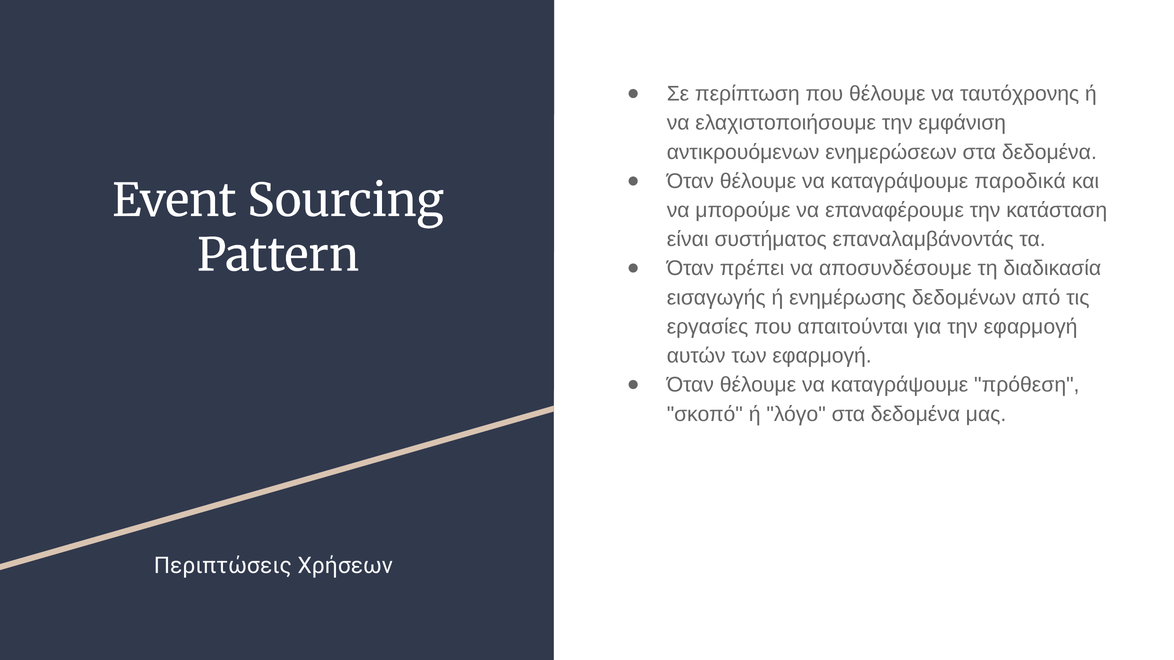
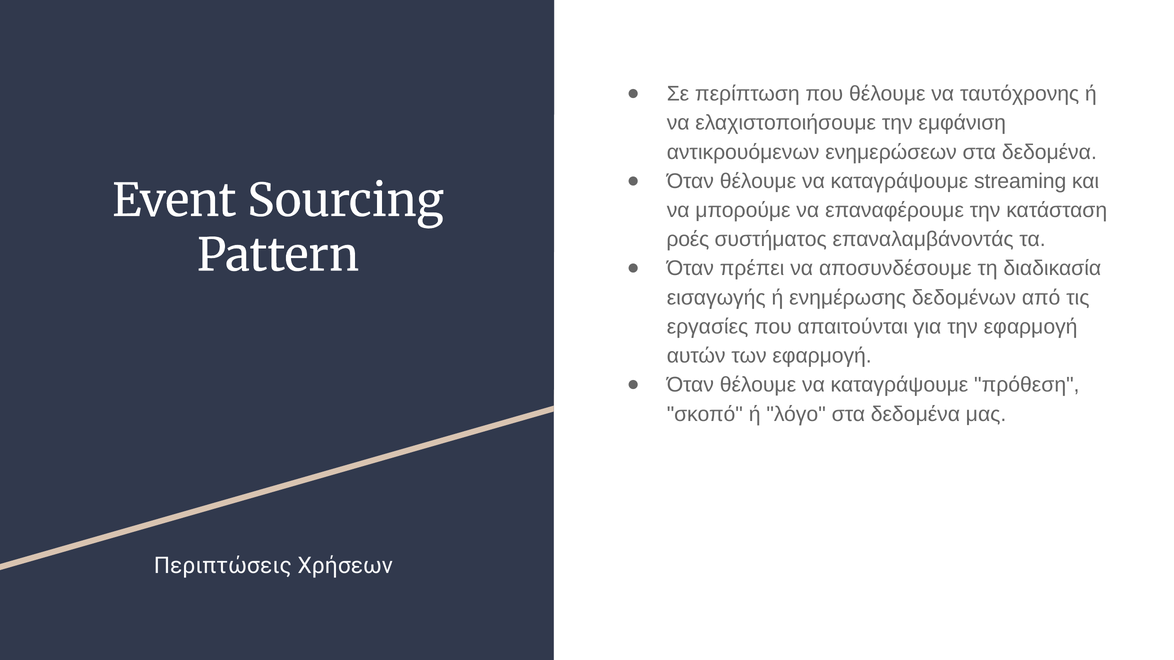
παροδικά: παροδικά -> streaming
είναι: είναι -> ροές
